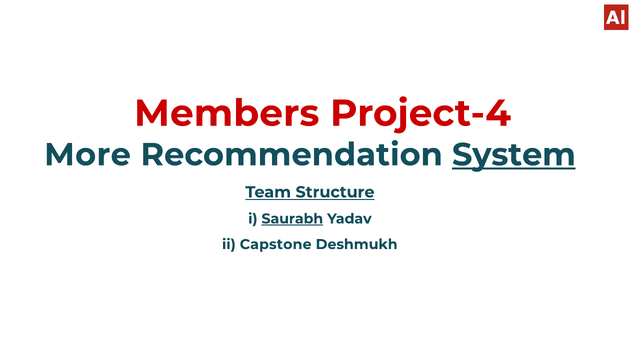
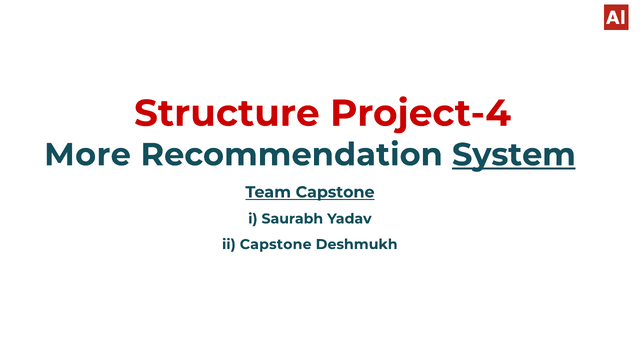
Members: Members -> Structure
Team Structure: Structure -> Capstone
Saurabh underline: present -> none
